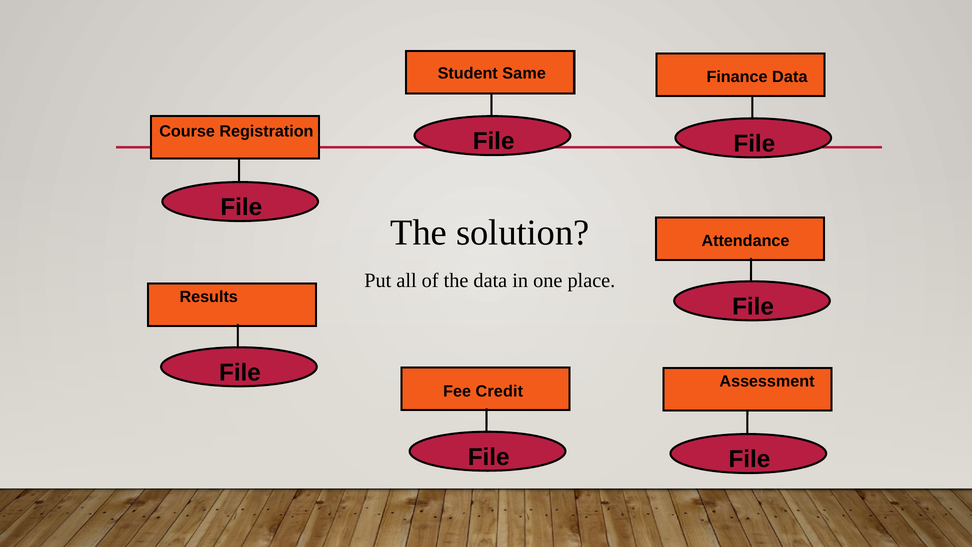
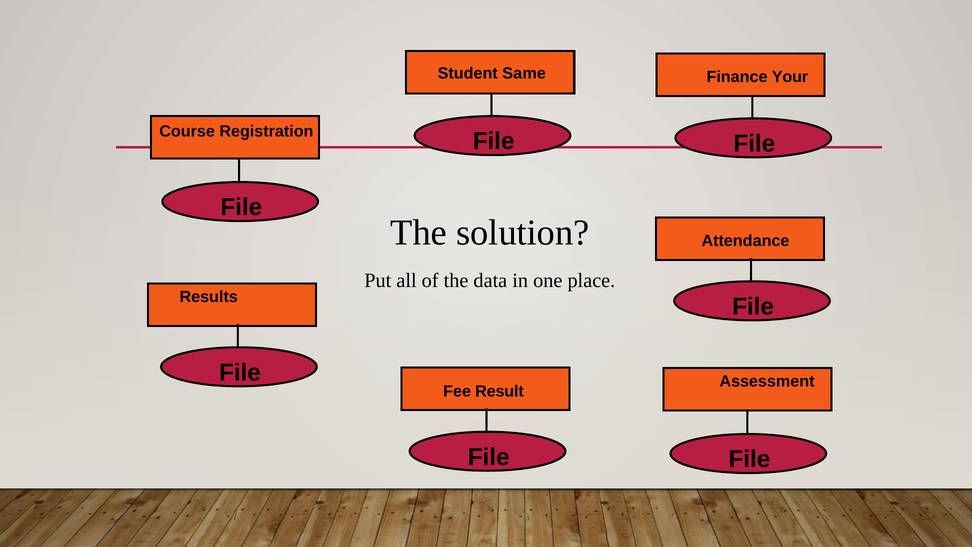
Finance Data: Data -> Your
Credit: Credit -> Result
